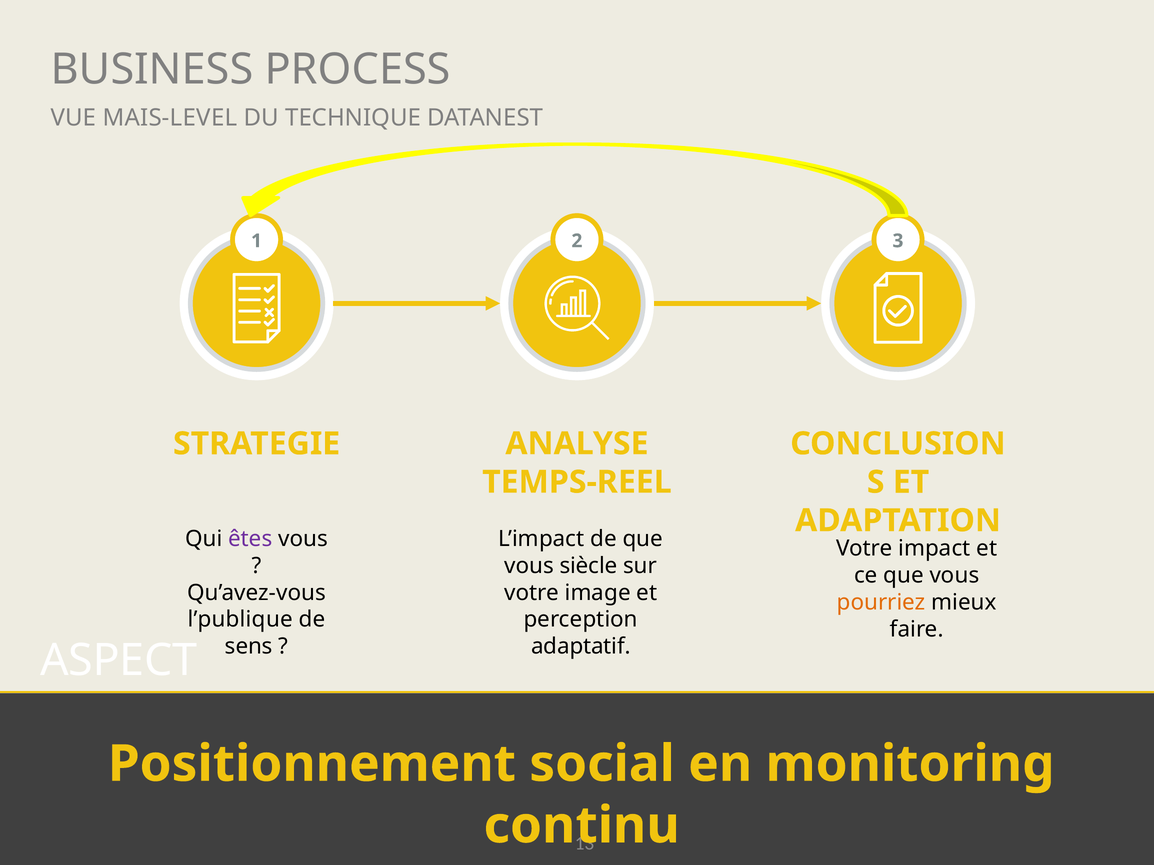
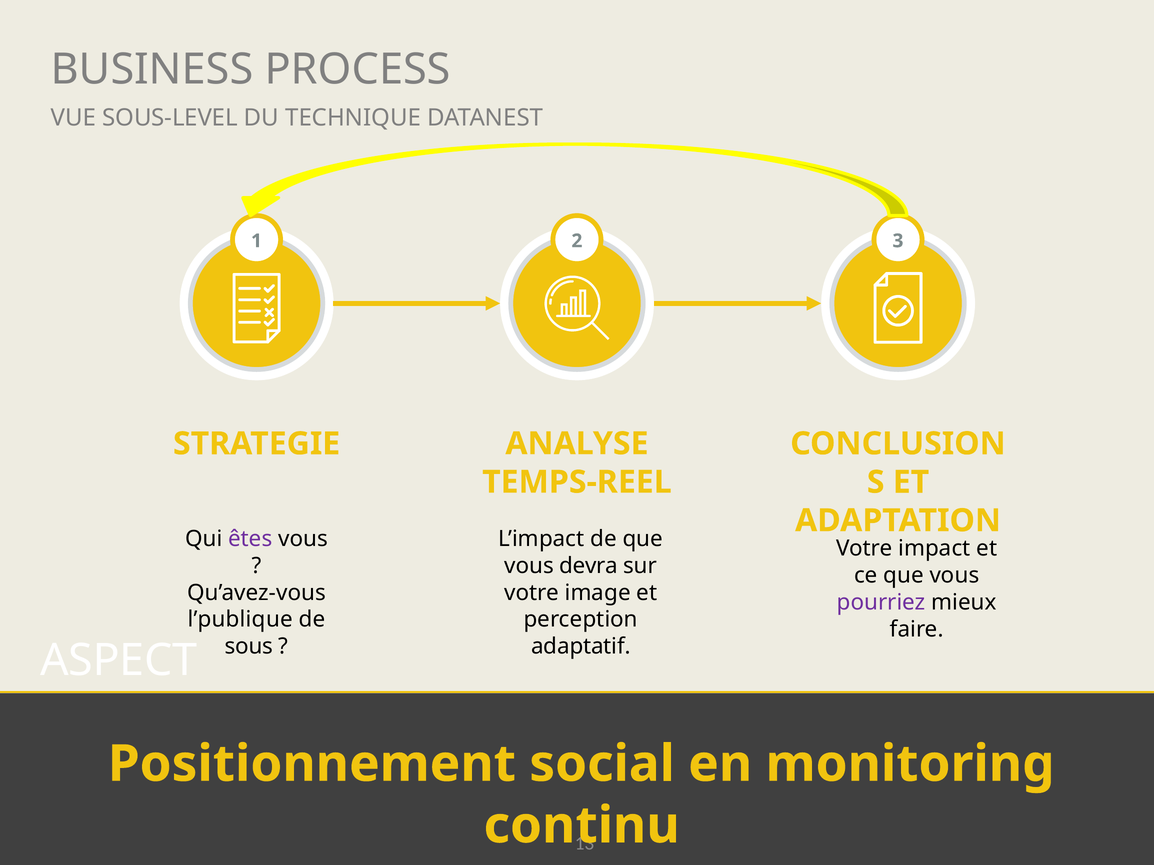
MAIS-LEVEL: MAIS-LEVEL -> SOUS-LEVEL
siècle: siècle -> devra
pourriez colour: orange -> purple
sens: sens -> sous
